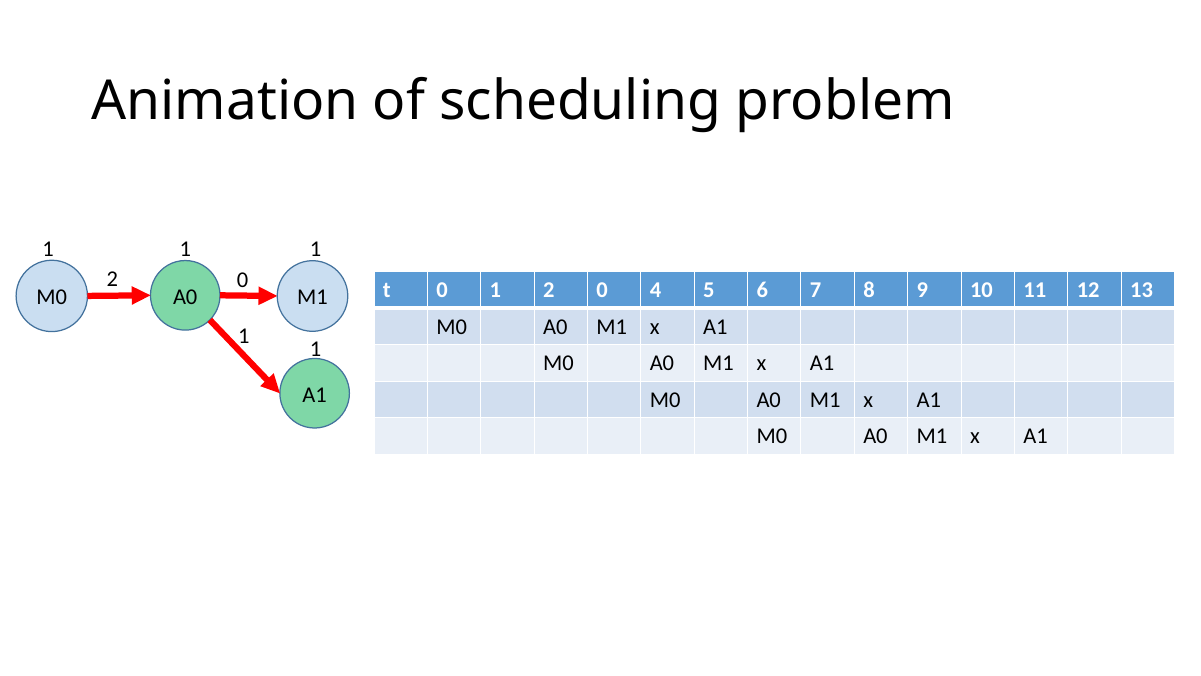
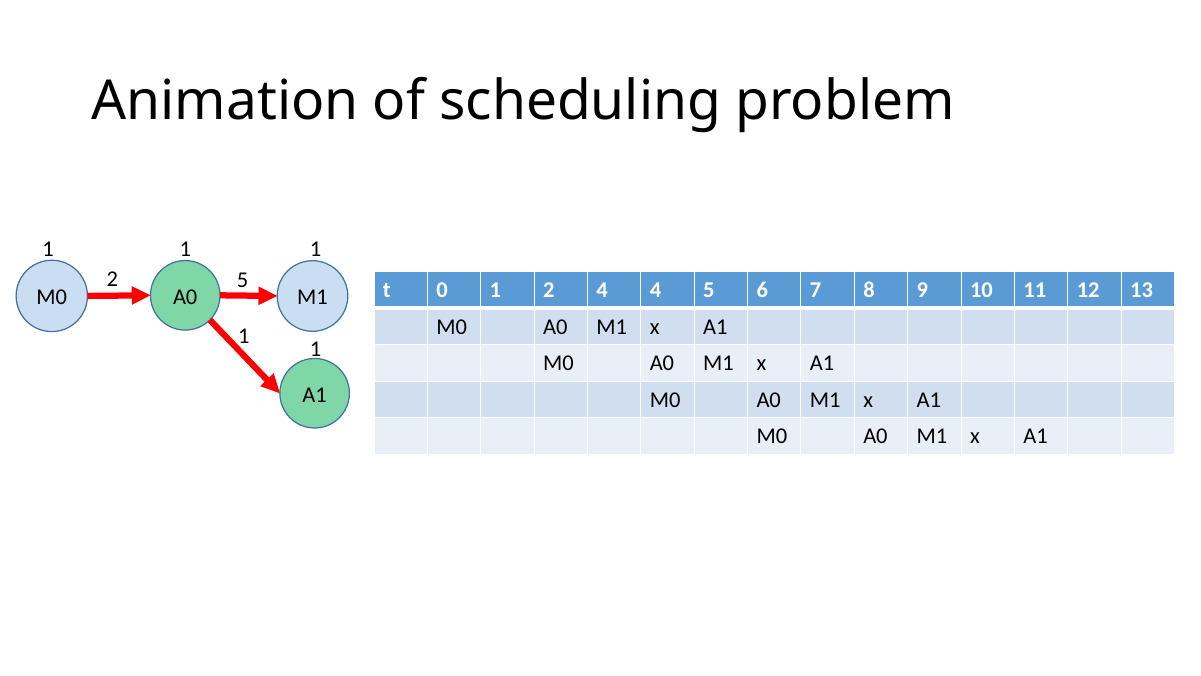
0 at (243, 280): 0 -> 5
0 1 2 0: 0 -> 4
